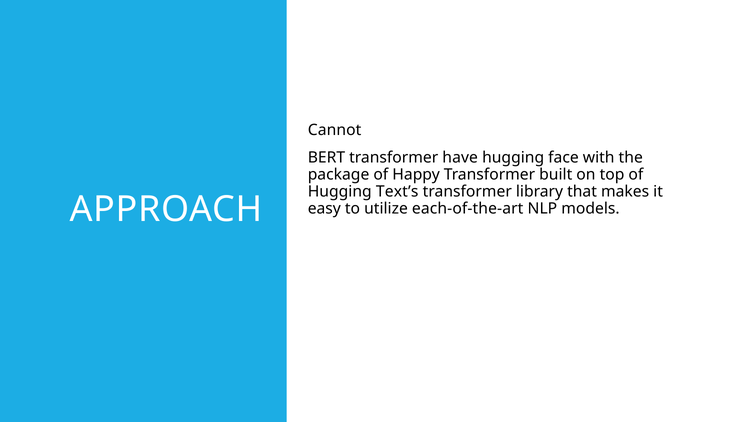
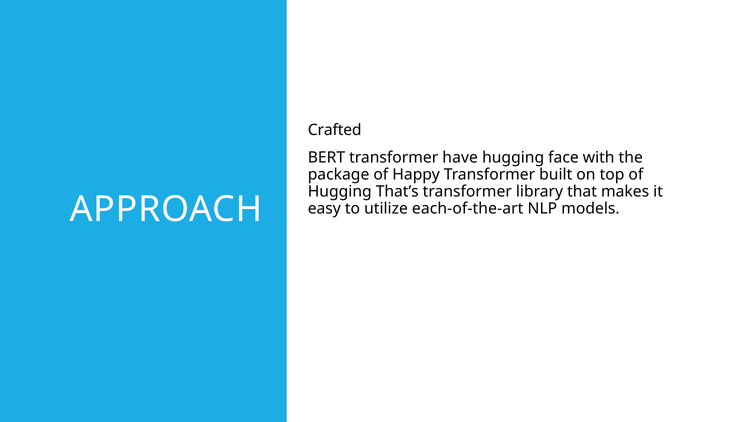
Cannot: Cannot -> Crafted
Text’s: Text’s -> That’s
